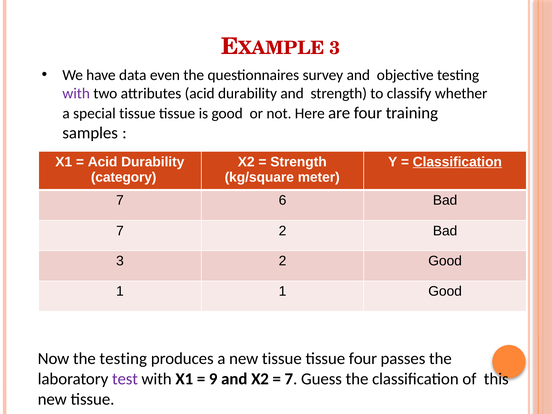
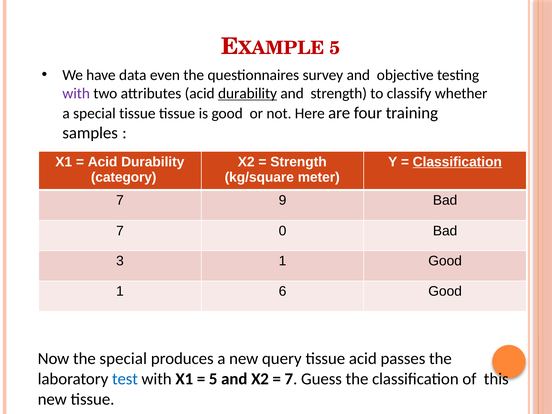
3 at (335, 48): 3 -> 5
durability at (248, 93) underline: none -> present
6: 6 -> 9
7 2: 2 -> 0
3 2: 2 -> 1
1 1: 1 -> 6
the testing: testing -> special
a new tissue: tissue -> query
tissue four: four -> acid
test colour: purple -> blue
9 at (213, 379): 9 -> 5
